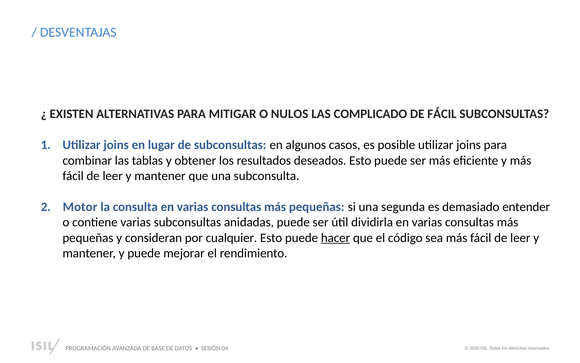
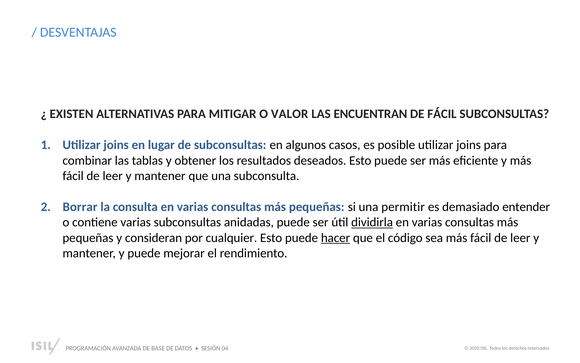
NULOS: NULOS -> VALOR
COMPLICADO: COMPLICADO -> ENCUENTRAN
Motor: Motor -> Borrar
segunda: segunda -> permitir
dividirla underline: none -> present
